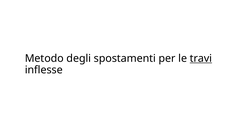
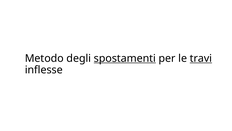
spostamenti underline: none -> present
